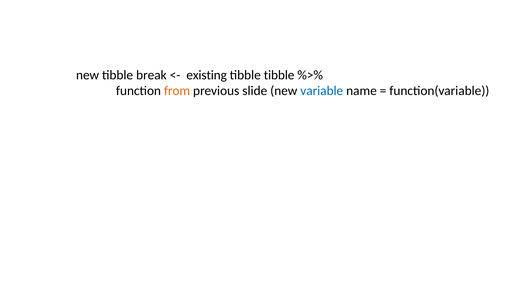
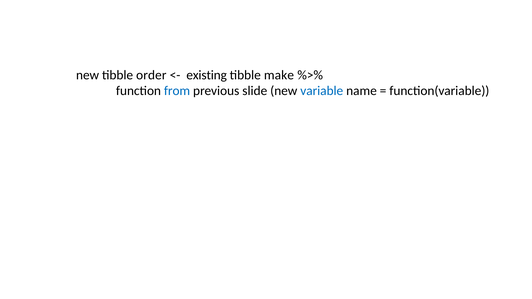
break: break -> order
tibble tibble: tibble -> make
from colour: orange -> blue
